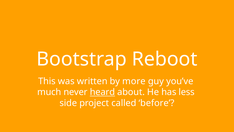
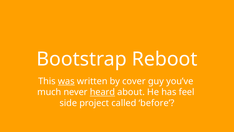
was underline: none -> present
more: more -> cover
less: less -> feel
